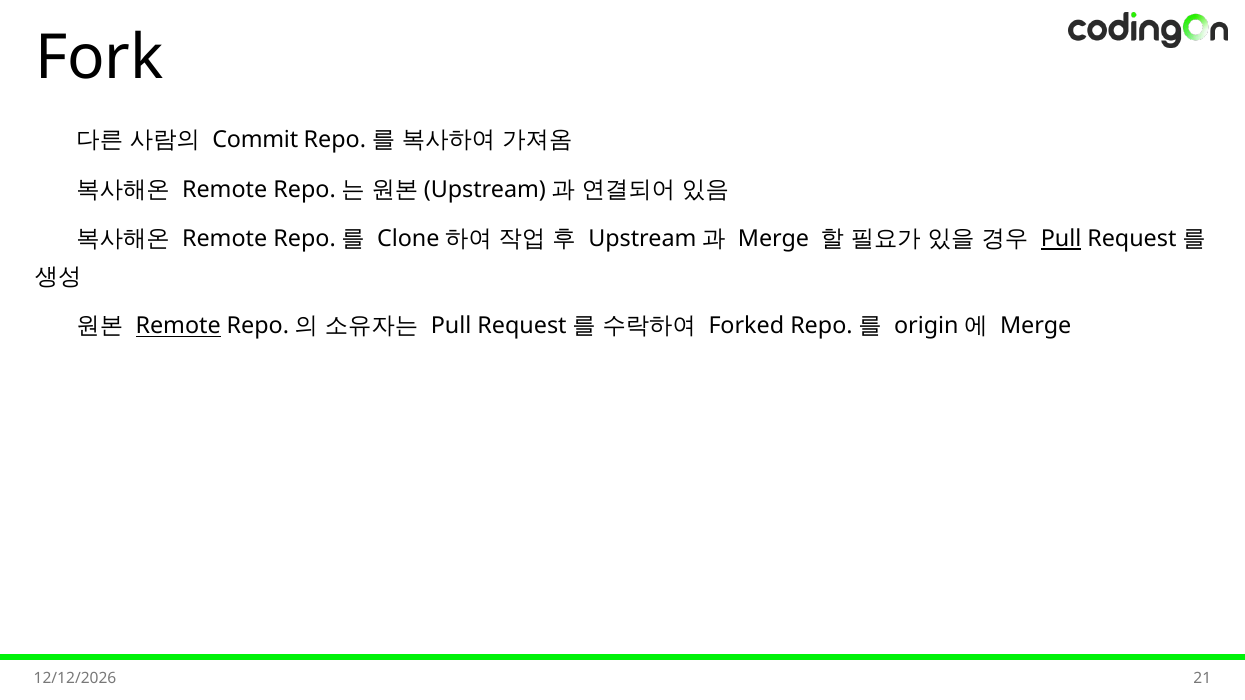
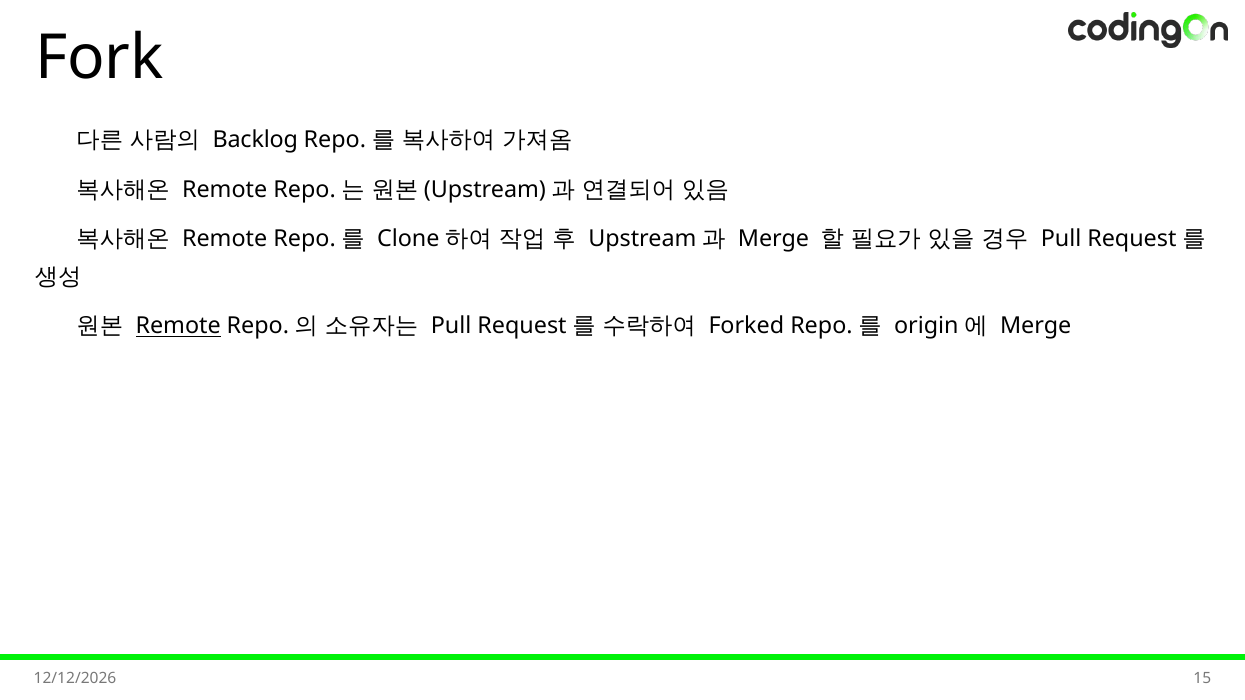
Commit: Commit -> Backlog
Pull at (1061, 239) underline: present -> none
21: 21 -> 15
